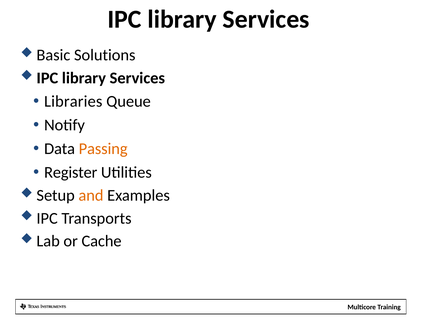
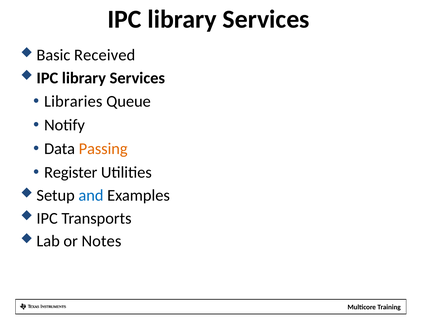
Solutions: Solutions -> Received
and colour: orange -> blue
Cache: Cache -> Notes
